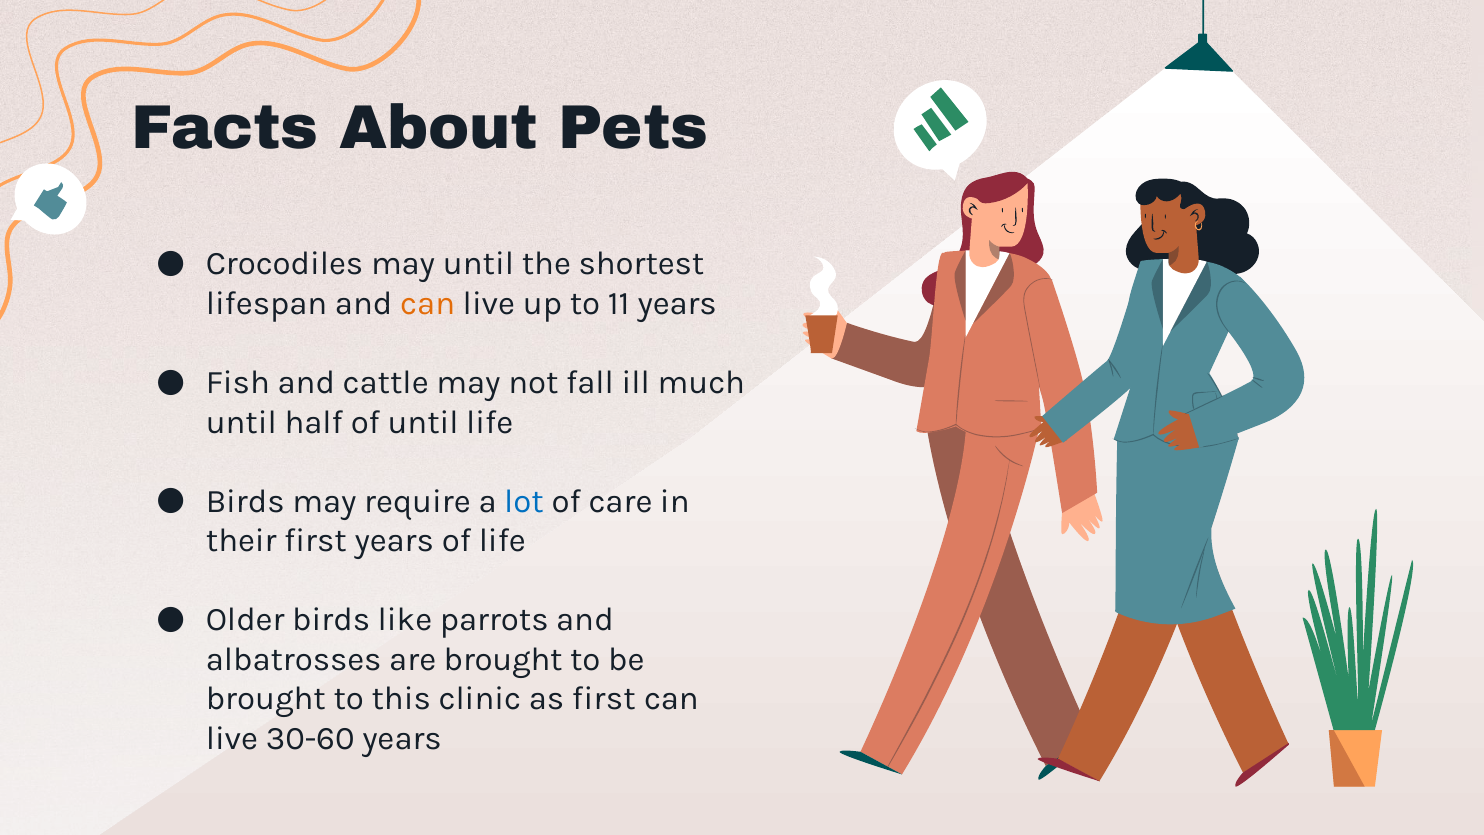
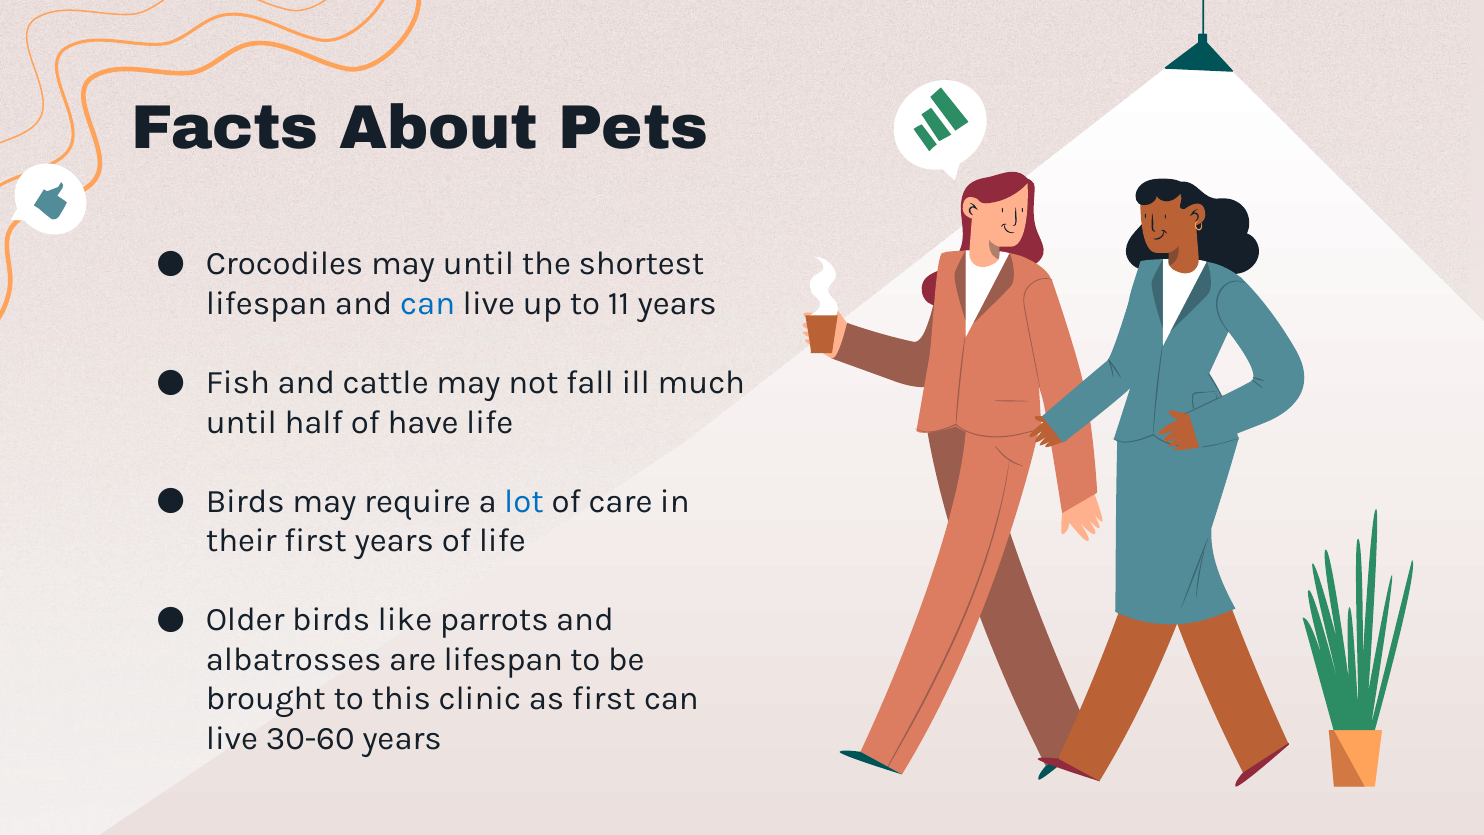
can at (428, 303) colour: orange -> blue
of until: until -> have
are brought: brought -> lifespan
